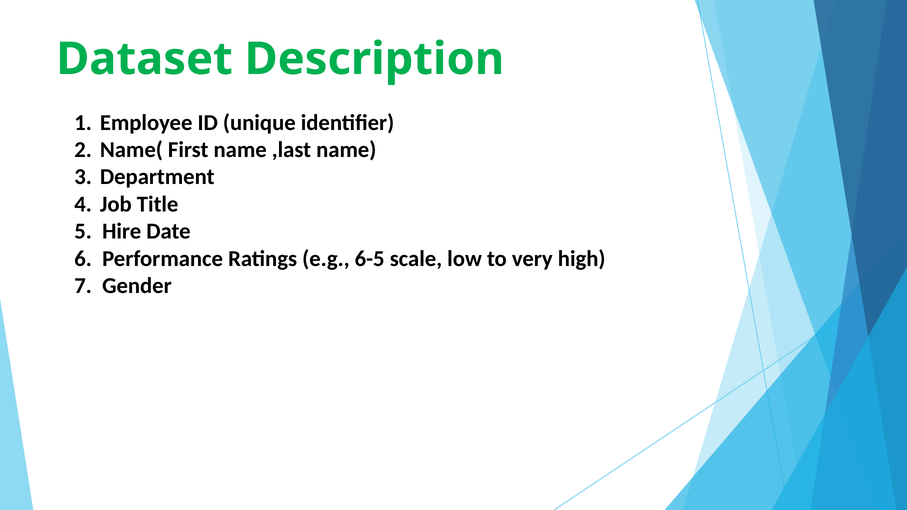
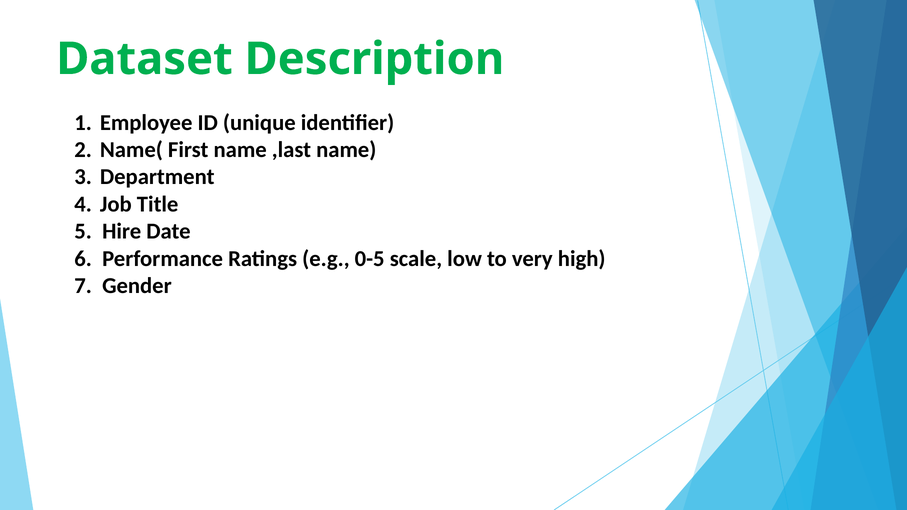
6-5: 6-5 -> 0-5
